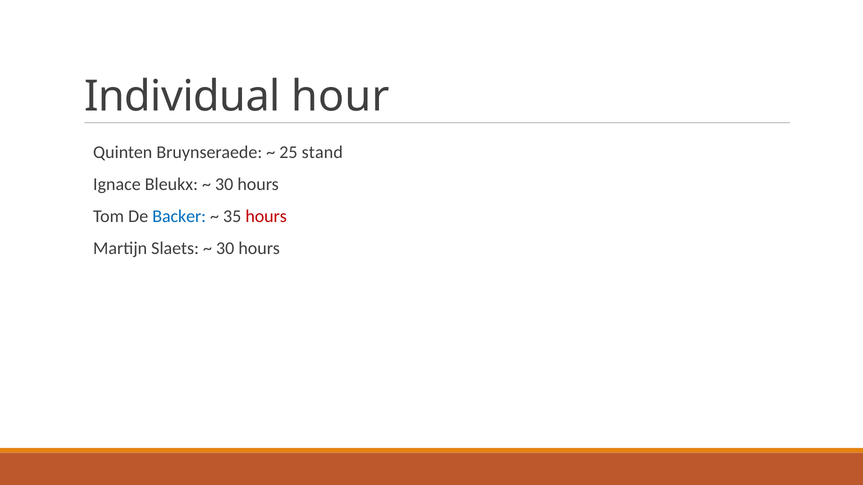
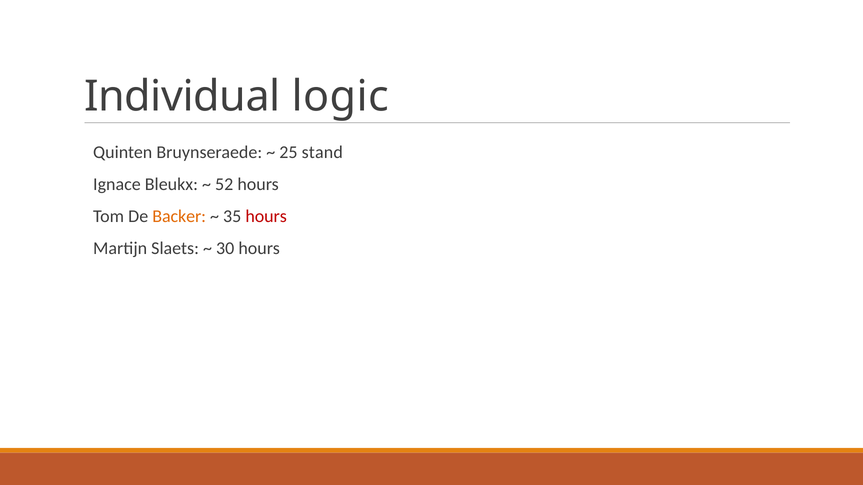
hour: hour -> logic
30 at (224, 185): 30 -> 52
Backer colour: blue -> orange
